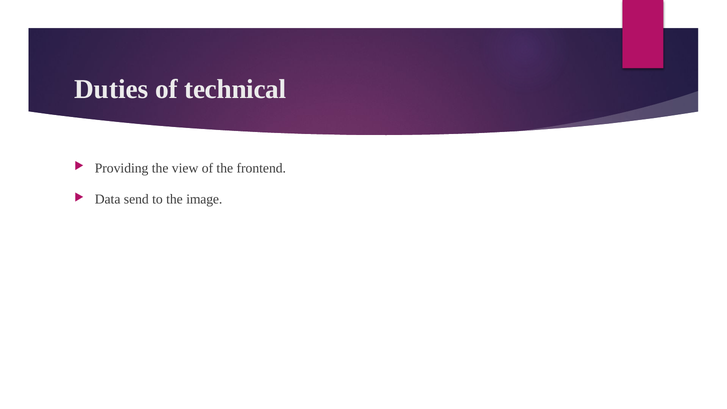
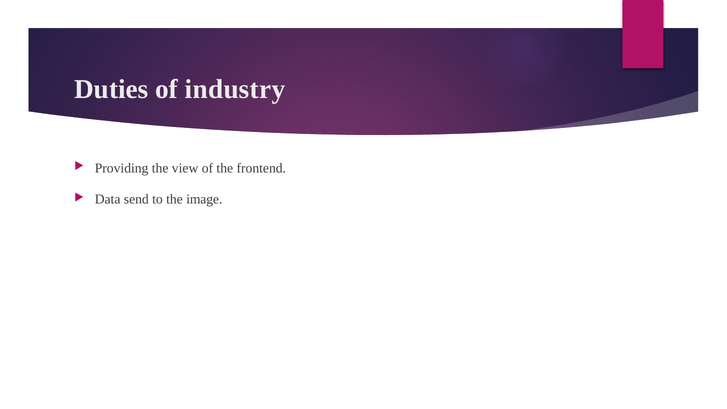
technical: technical -> industry
